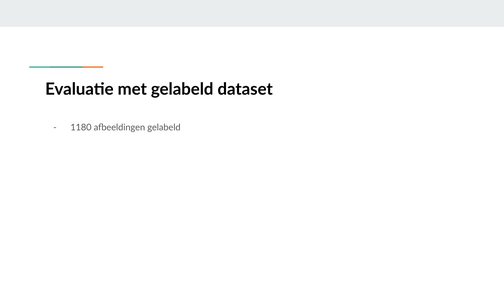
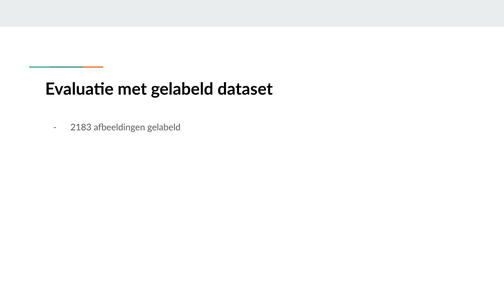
1180: 1180 -> 2183
